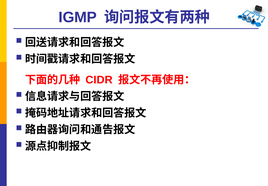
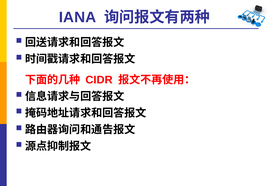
IGMP: IGMP -> IANA
